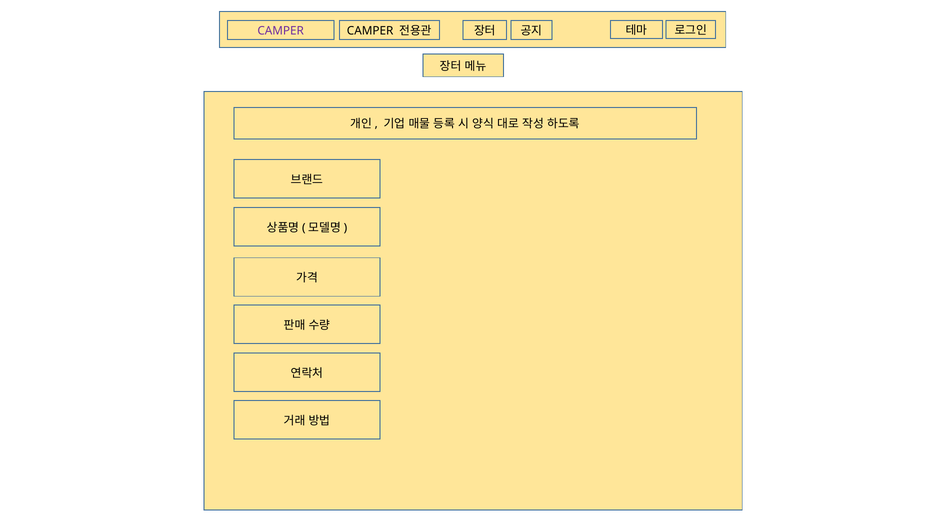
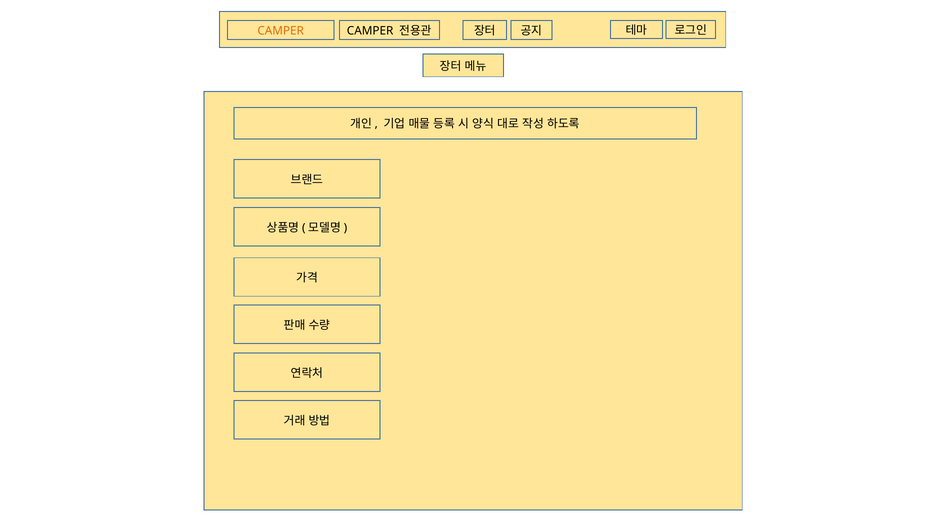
CAMPER at (281, 31) colour: purple -> orange
